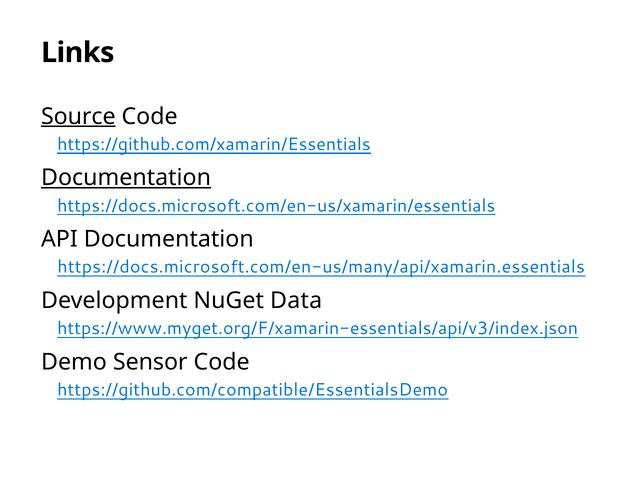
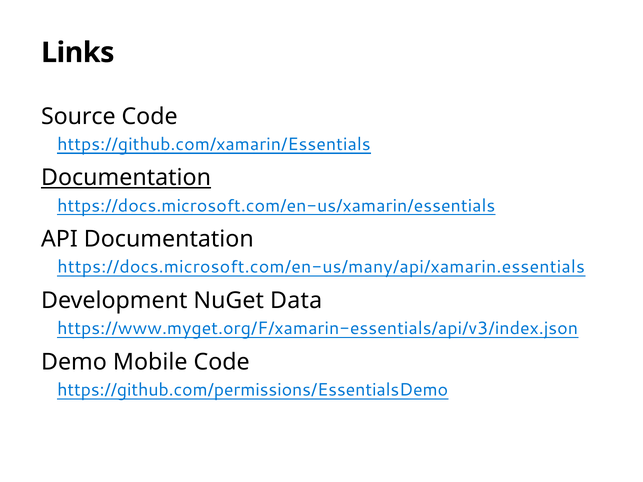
Source underline: present -> none
Sensor: Sensor -> Mobile
https://github.com/compatible/EssentialsDemo: https://github.com/compatible/EssentialsDemo -> https://github.com/permissions/EssentialsDemo
